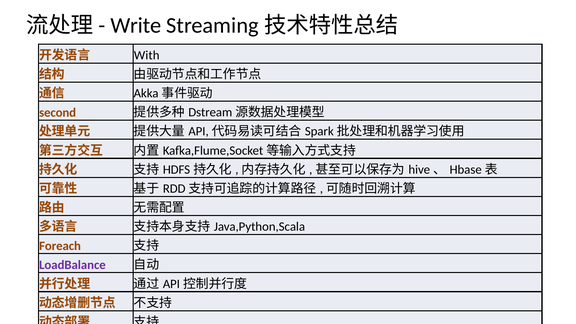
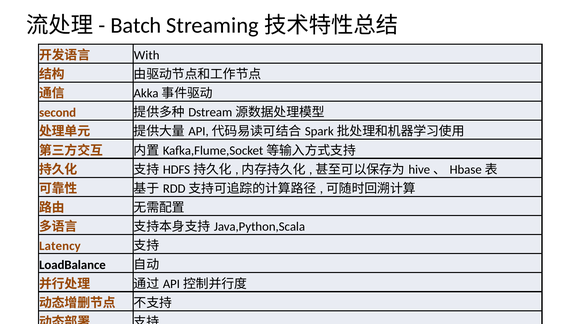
Write: Write -> Batch
Foreach: Foreach -> Latency
LoadBalance colour: purple -> black
